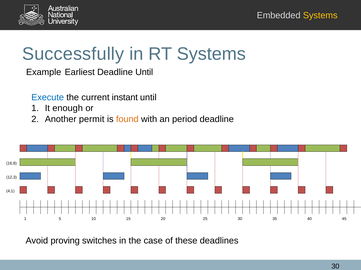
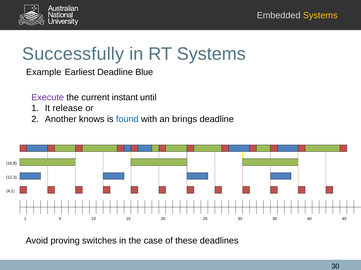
Deadline Until: Until -> Blue
Execute colour: blue -> purple
enough: enough -> release
permit: permit -> knows
found colour: orange -> blue
period: period -> brings
